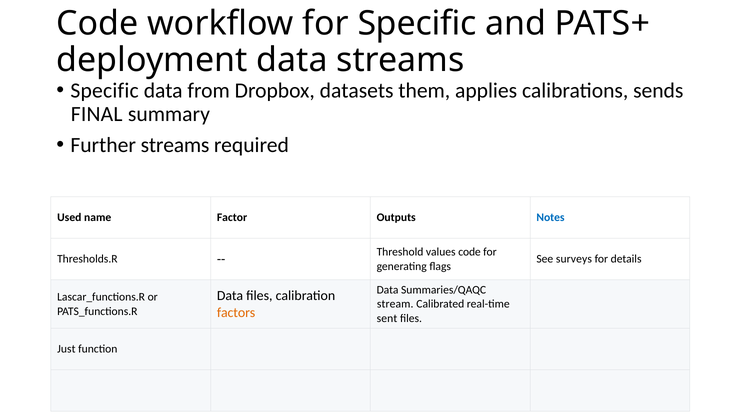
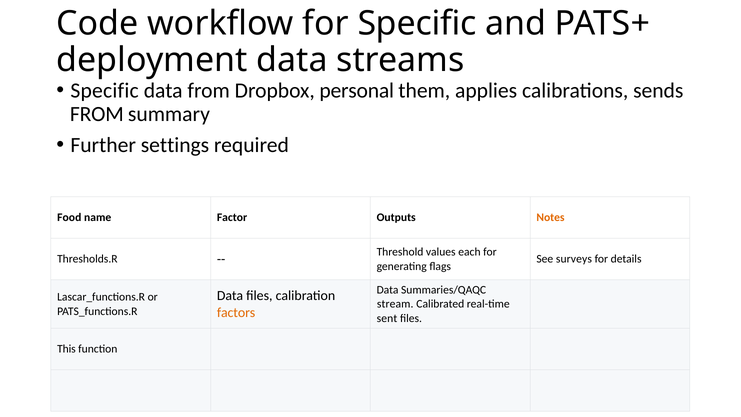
datasets: datasets -> personal
FINAL at (97, 114): FINAL -> FROM
Further streams: streams -> settings
Used: Used -> Food
Notes colour: blue -> orange
values code: code -> each
Just: Just -> This
